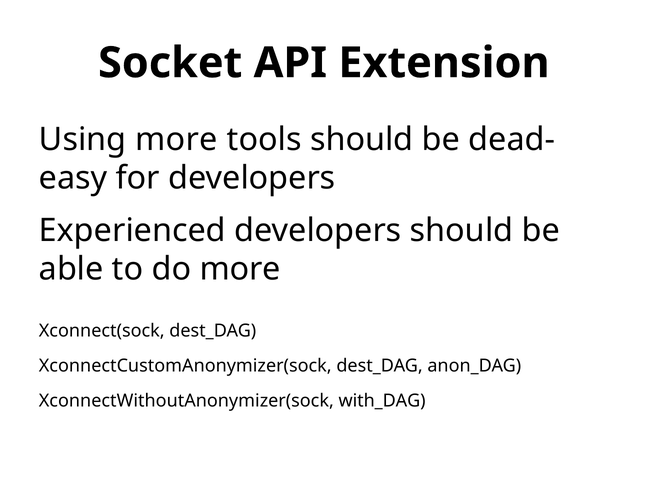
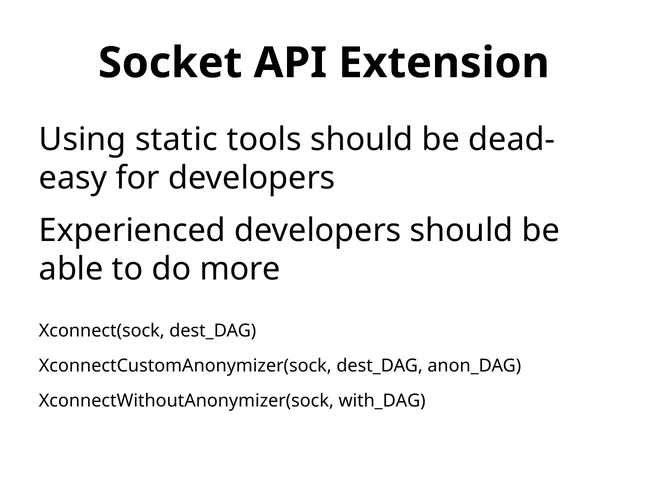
Using more: more -> static
